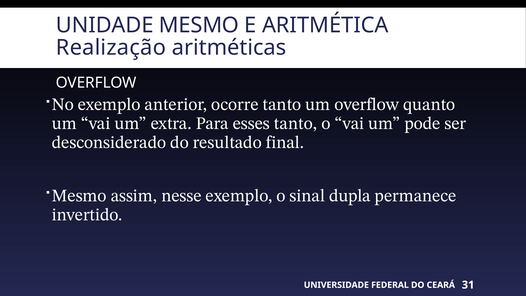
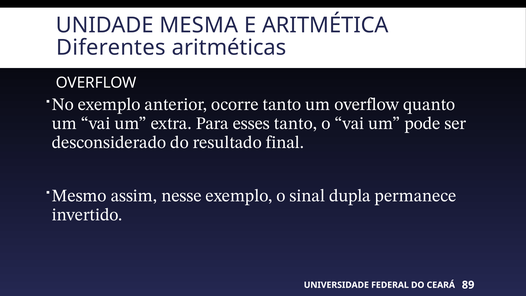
UNIDADE MESMO: MESMO -> MESMA
Realização: Realização -> Diferentes
31: 31 -> 89
